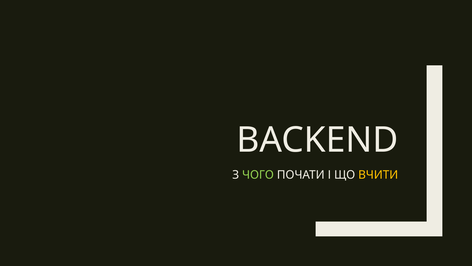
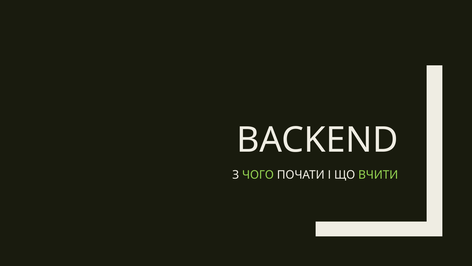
ВЧИТИ colour: yellow -> light green
